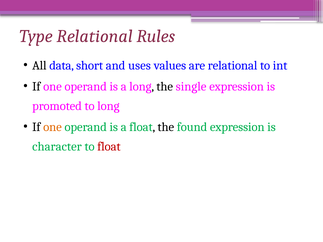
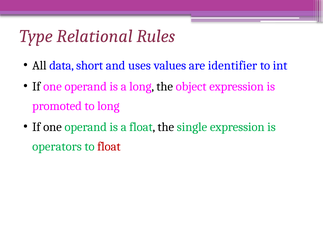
are relational: relational -> identifier
single: single -> object
one at (53, 127) colour: orange -> black
found: found -> single
character: character -> operators
